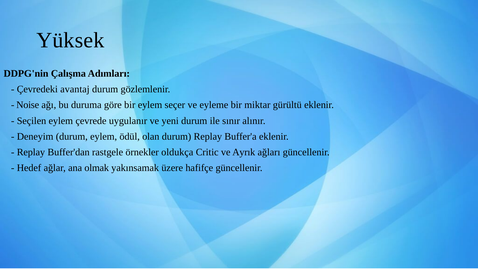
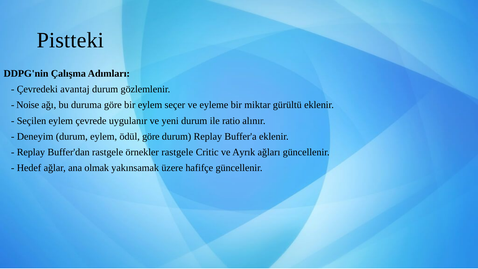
Yüksek: Yüksek -> Pistteki
sınır: sınır -> ratio
ödül olan: olan -> göre
örnekler oldukça: oldukça -> rastgele
